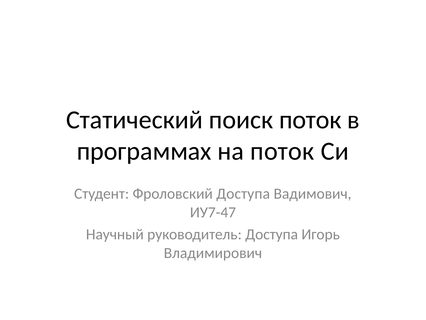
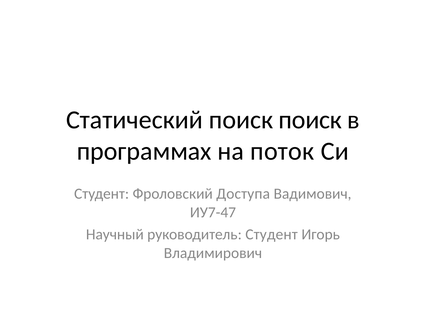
поиск поток: поток -> поиск
руководитель Доступа: Доступа -> Студент
